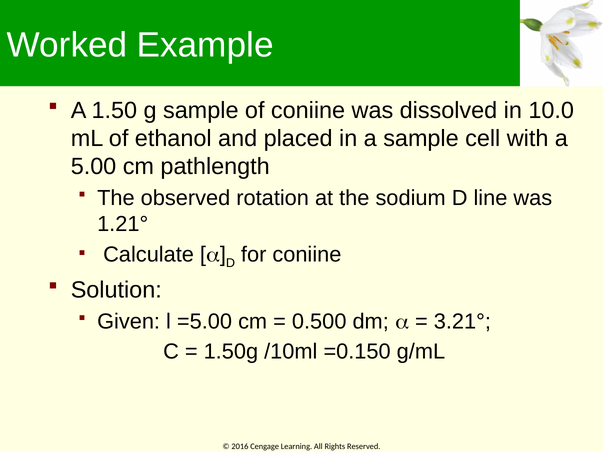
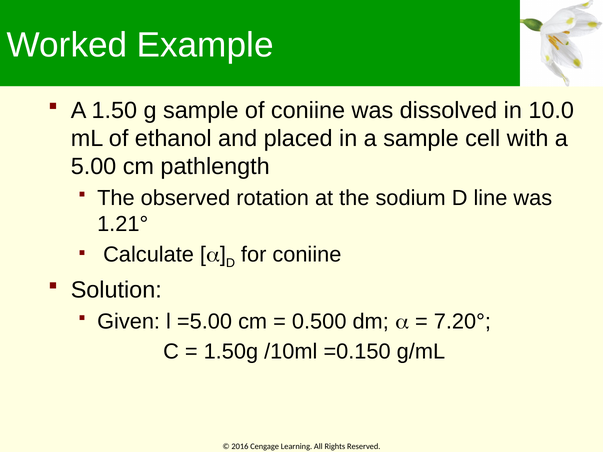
3.21°: 3.21° -> 7.20°
